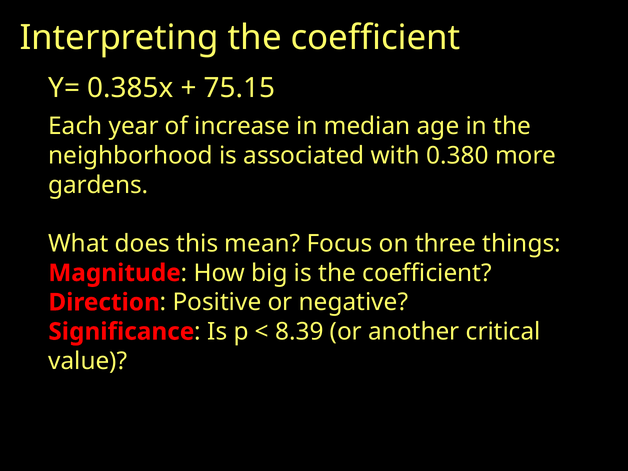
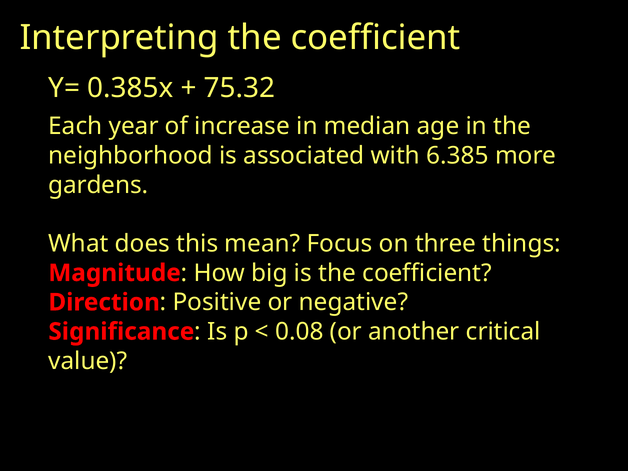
75.15: 75.15 -> 75.32
0.380: 0.380 -> 6.385
8.39: 8.39 -> 0.08
